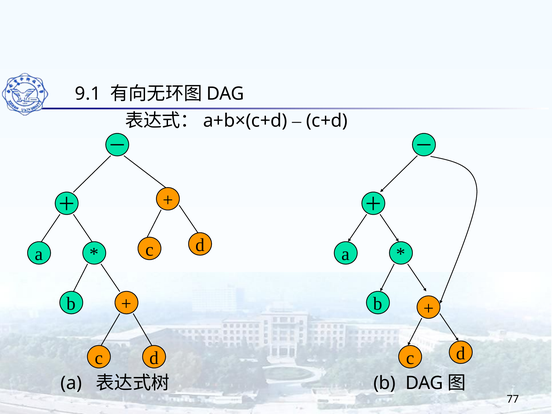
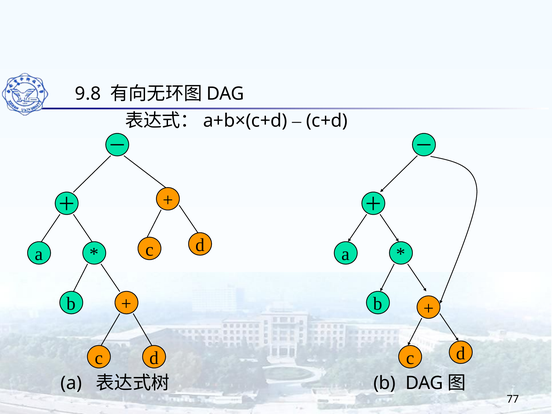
9.1: 9.1 -> 9.8
